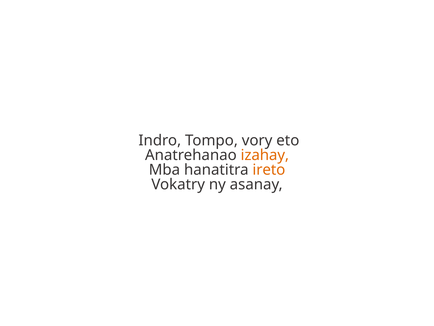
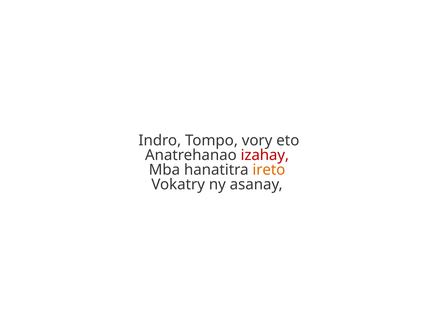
izahay colour: orange -> red
